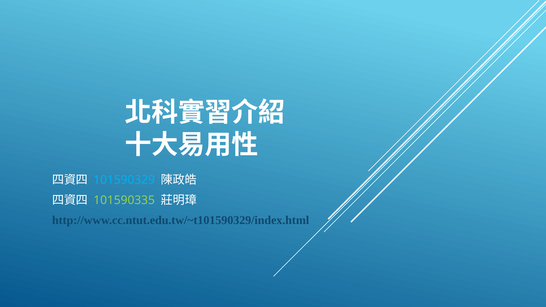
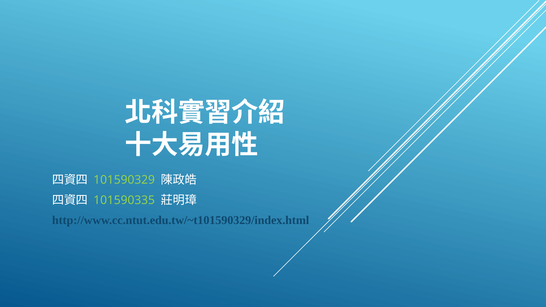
101590329 colour: light blue -> light green
